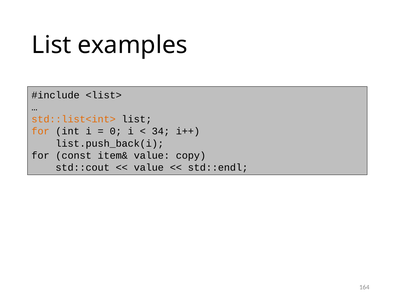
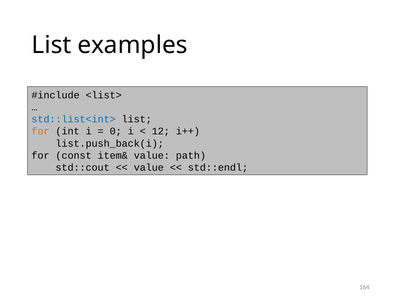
std::list<int> colour: orange -> blue
34: 34 -> 12
copy: copy -> path
